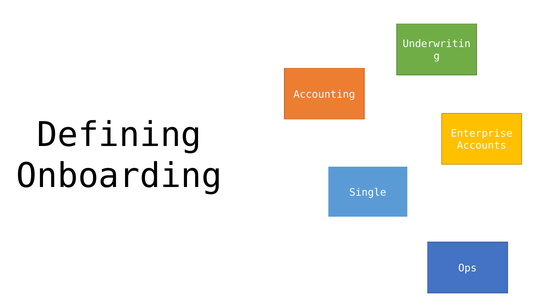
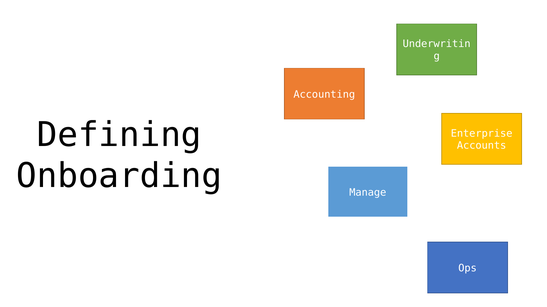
Single: Single -> Manage
